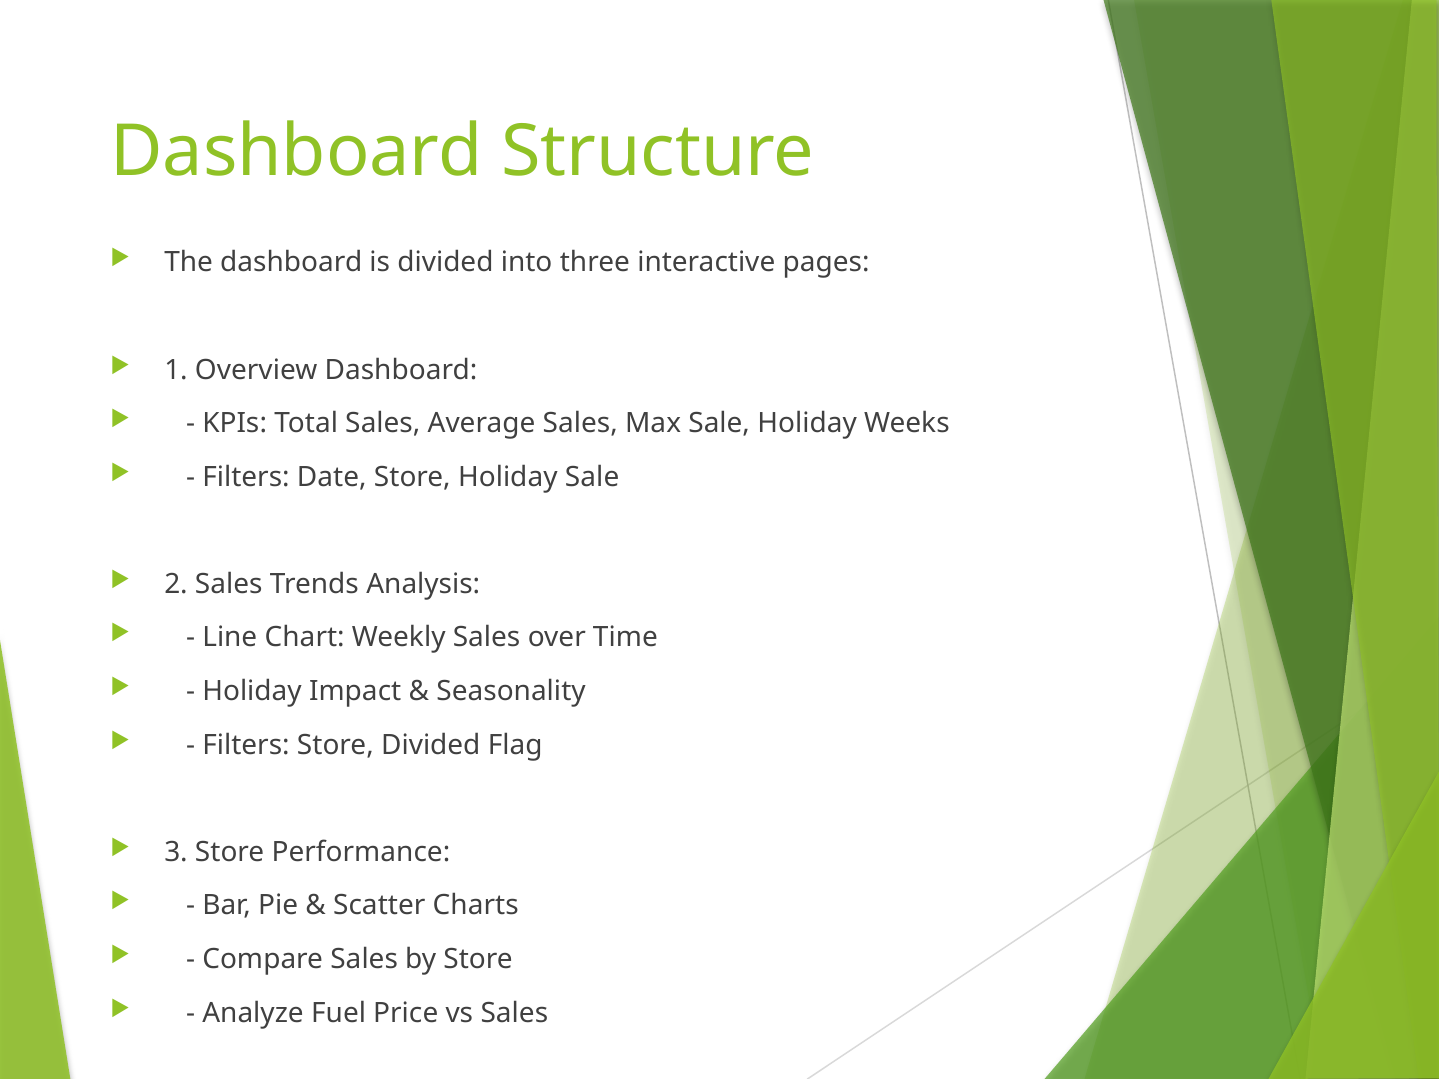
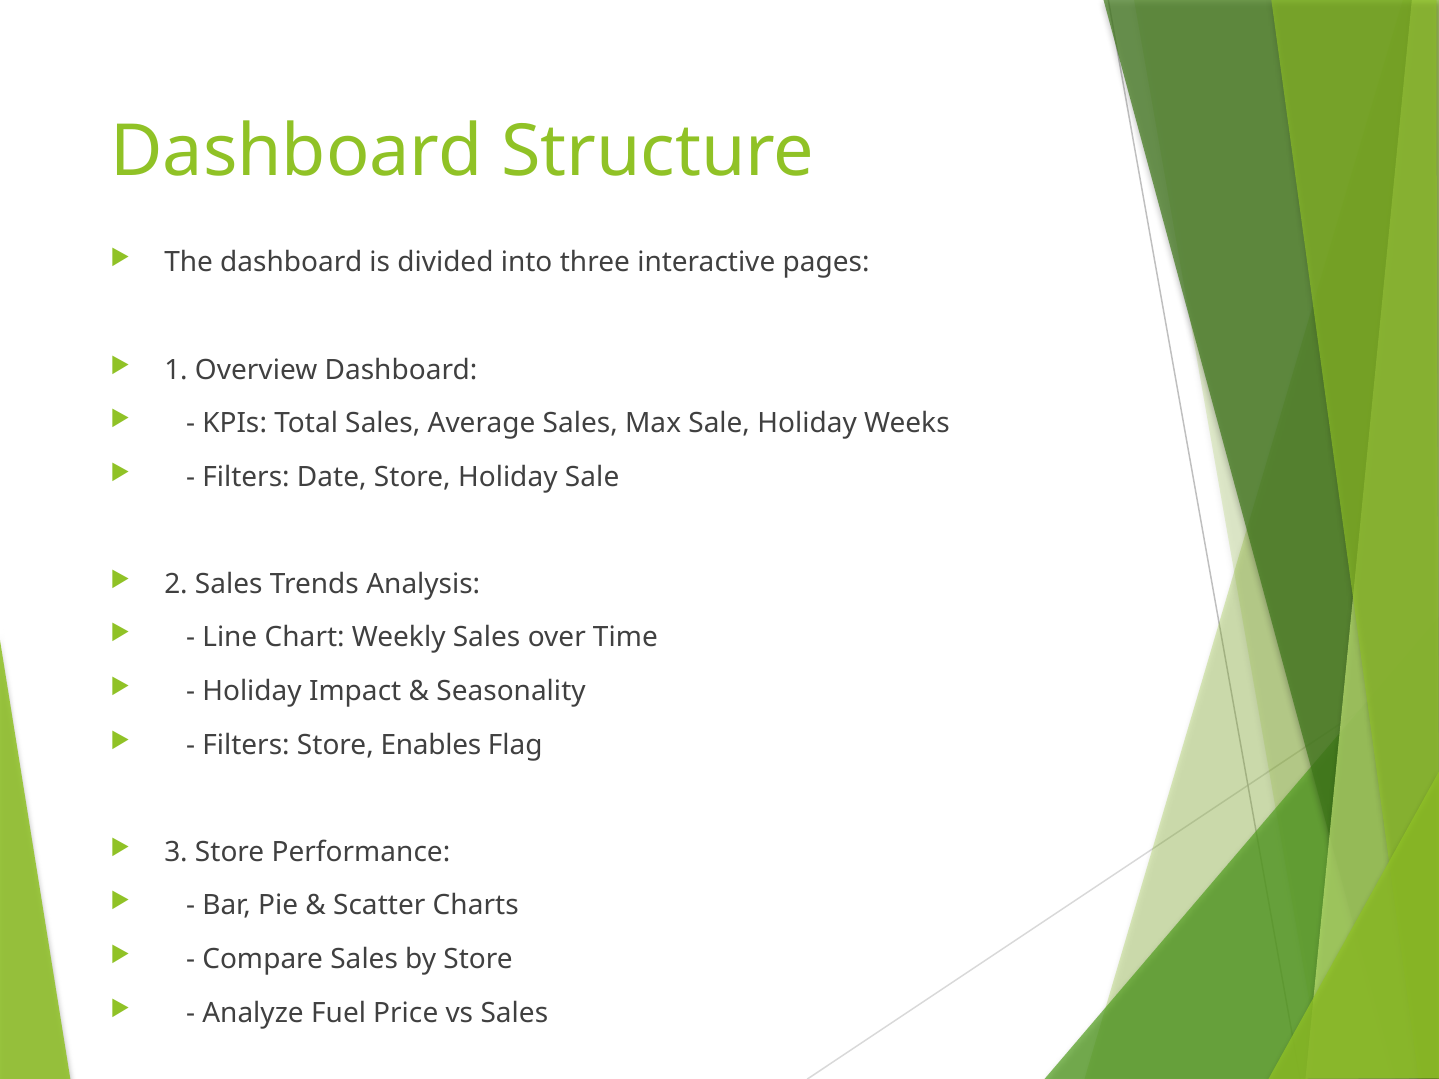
Store Divided: Divided -> Enables
